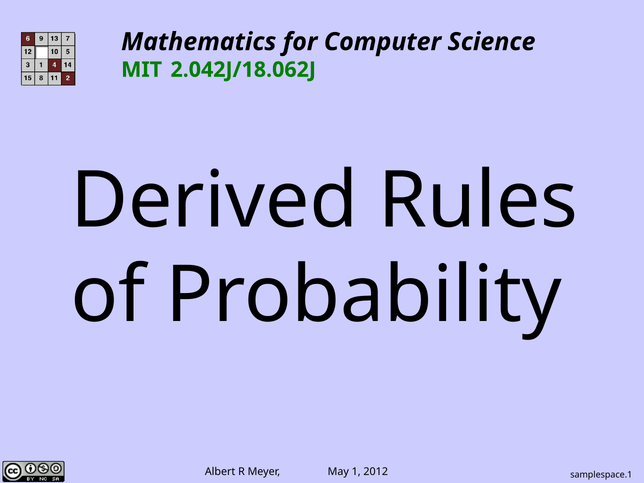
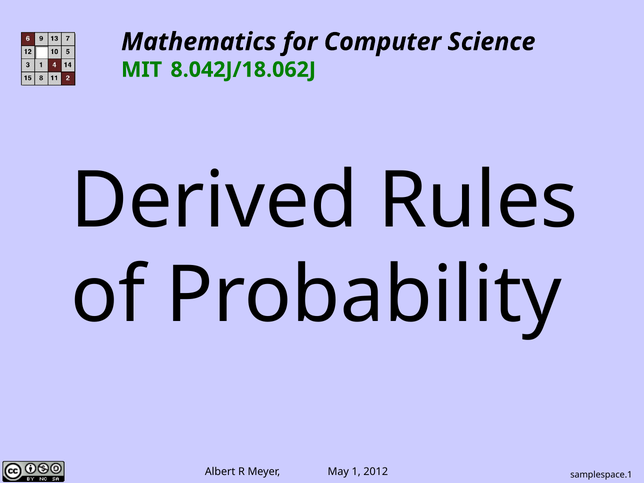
2.042J/18.062J: 2.042J/18.062J -> 8.042J/18.062J
